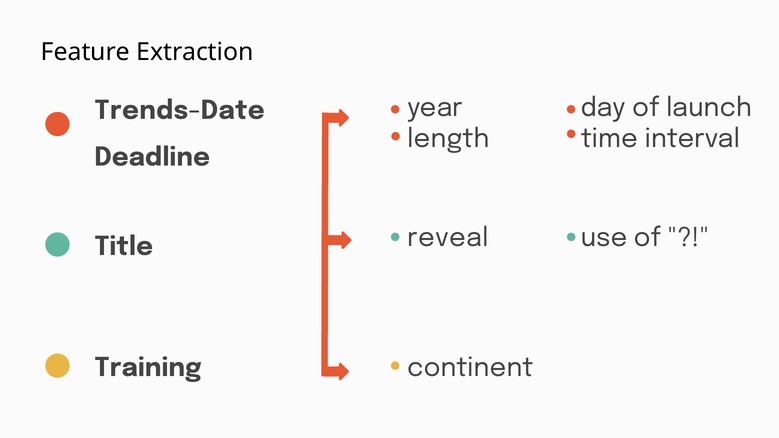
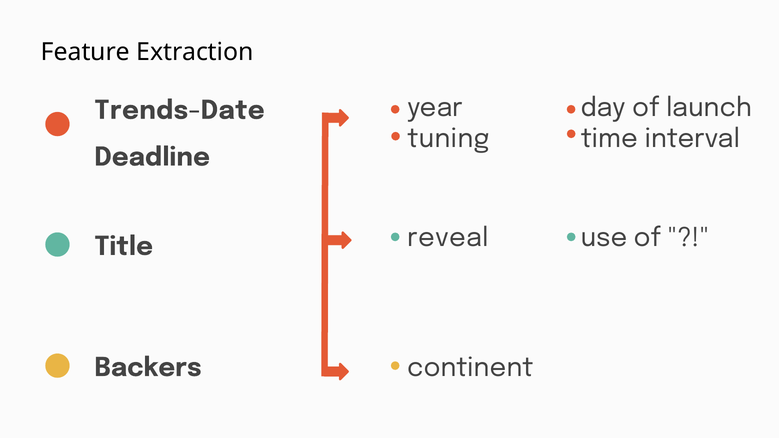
length: length -> tuning
Training: Training -> Backers
